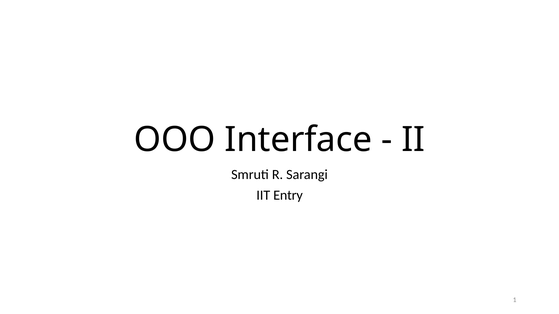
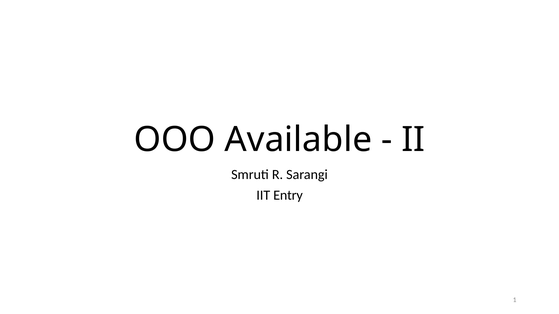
Interface: Interface -> Available
